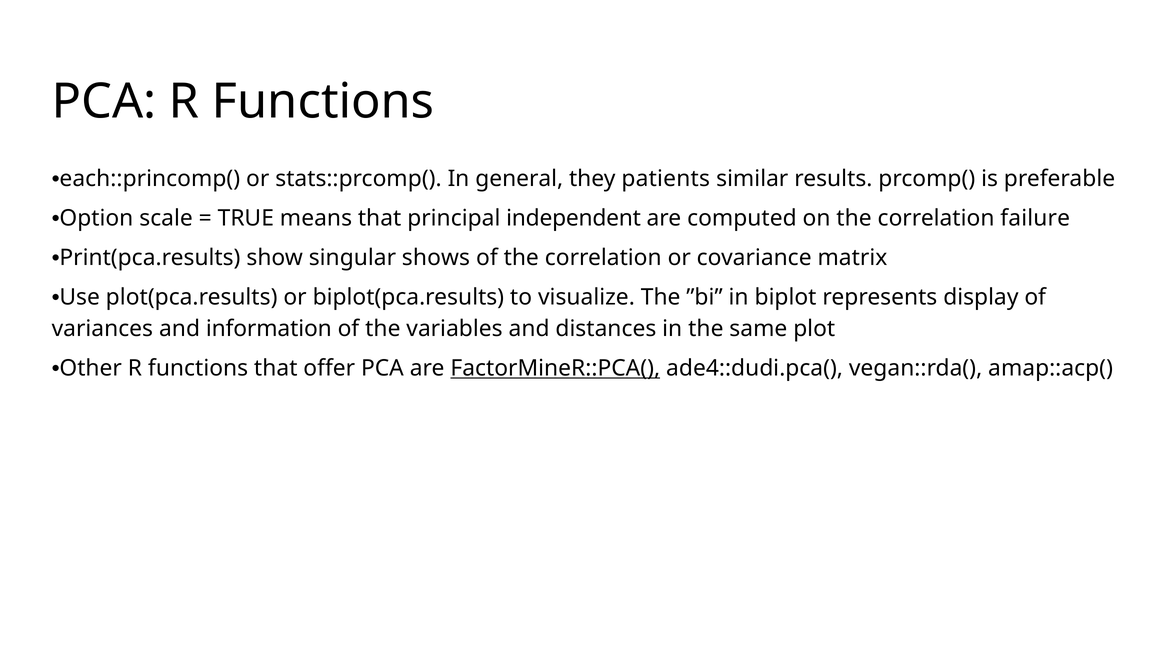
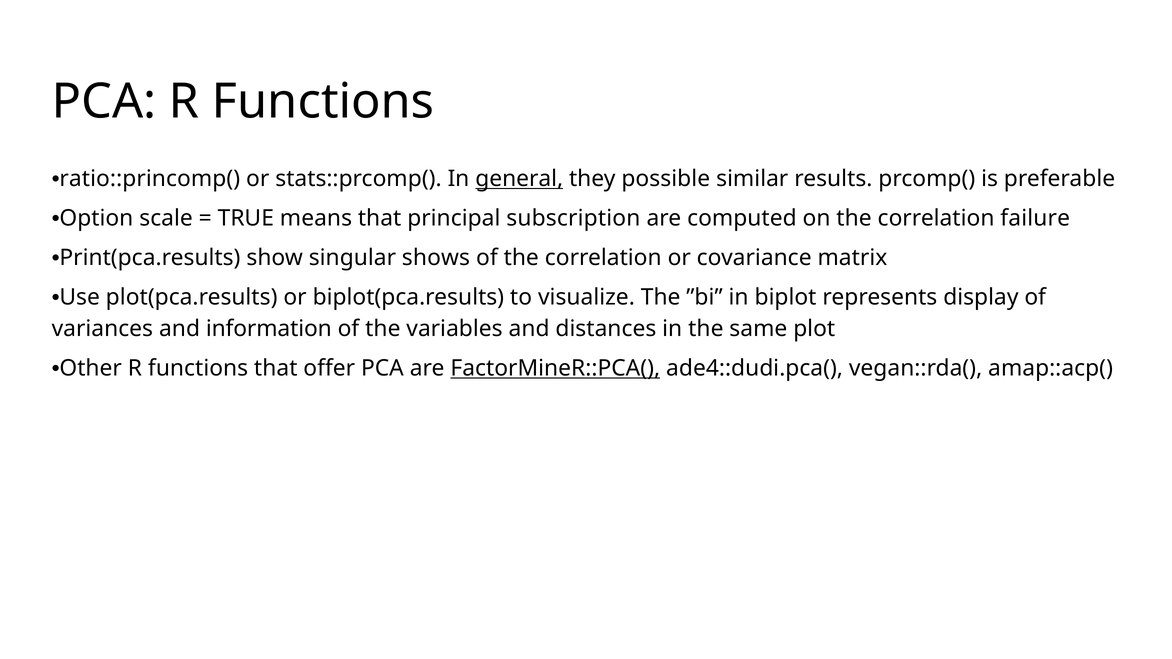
each::princomp(: each::princomp( -> ratio::princomp(
general underline: none -> present
patients: patients -> possible
independent: independent -> subscription
